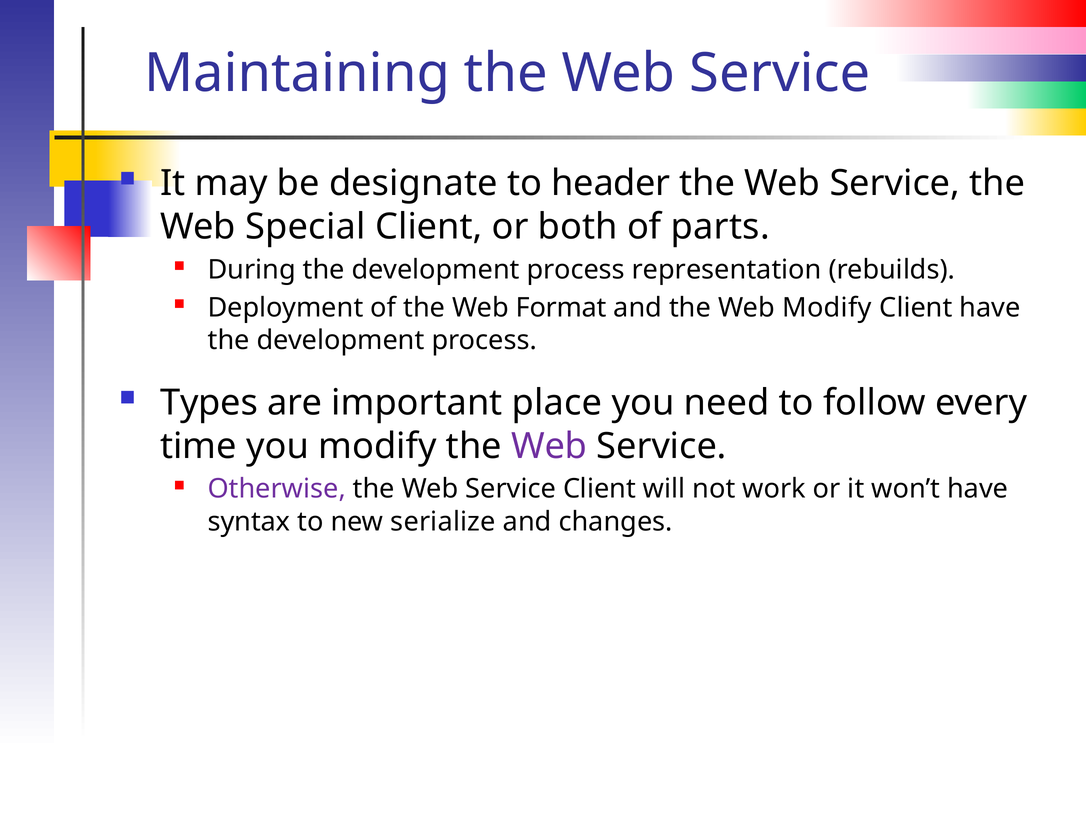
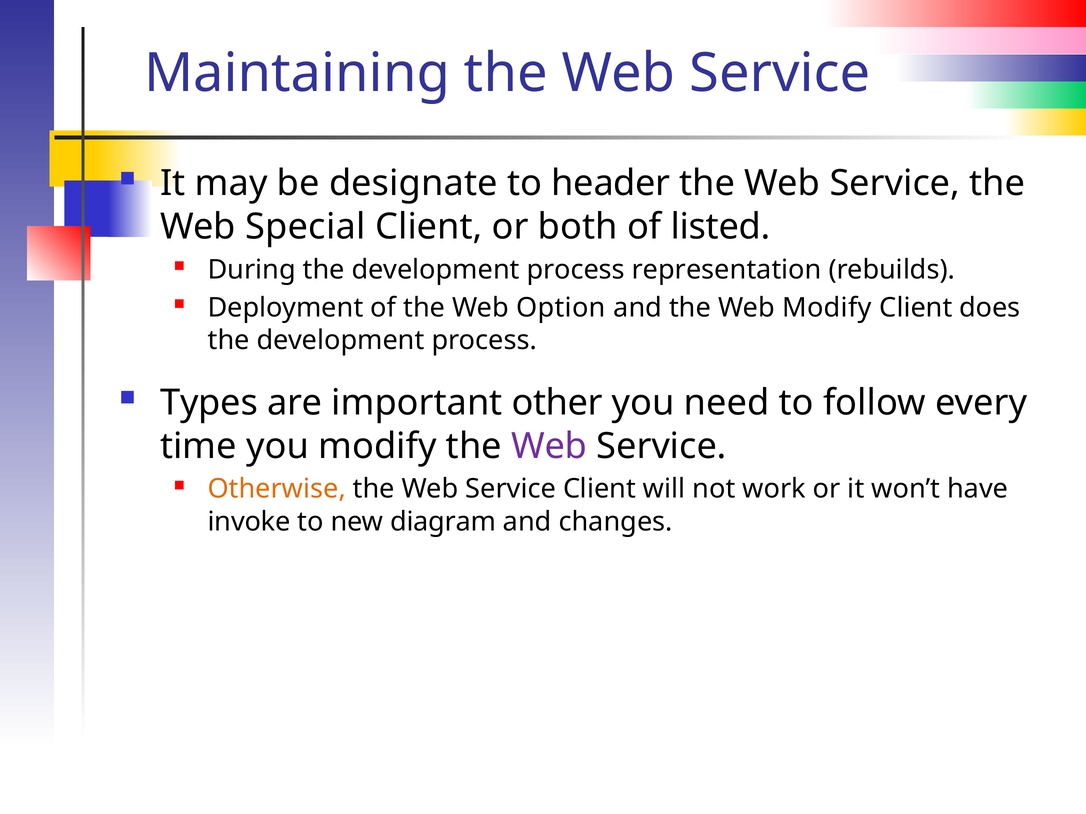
parts: parts -> listed
Format: Format -> Option
Client have: have -> does
place: place -> other
Otherwise colour: purple -> orange
syntax: syntax -> invoke
serialize: serialize -> diagram
